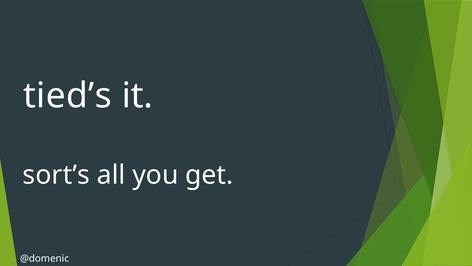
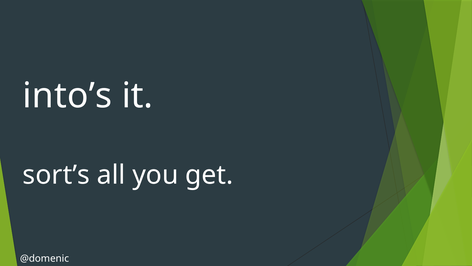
tied’s: tied’s -> into’s
